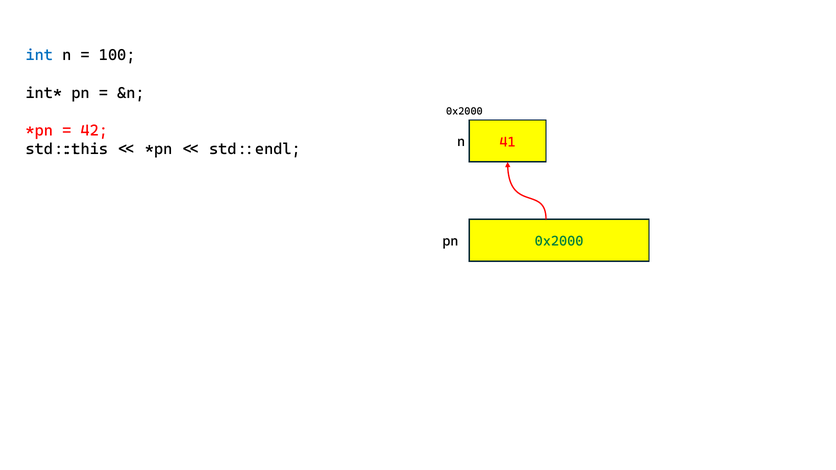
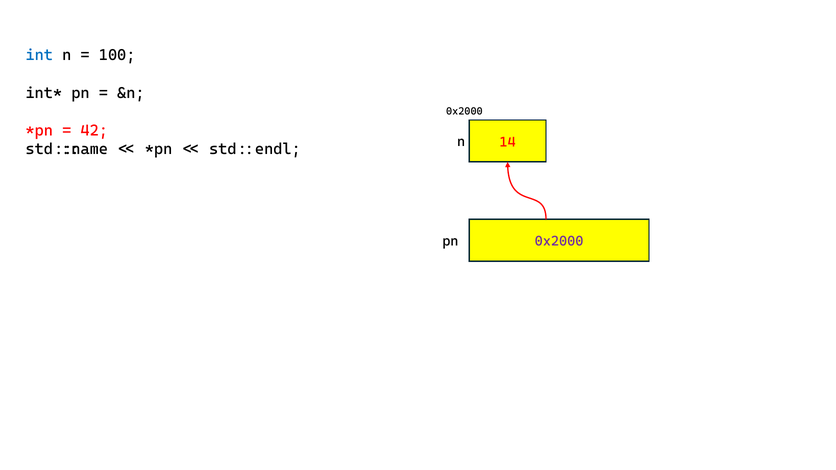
std::this: std::this -> std::name
41: 41 -> 14
0x2000 at (559, 241) colour: green -> purple
